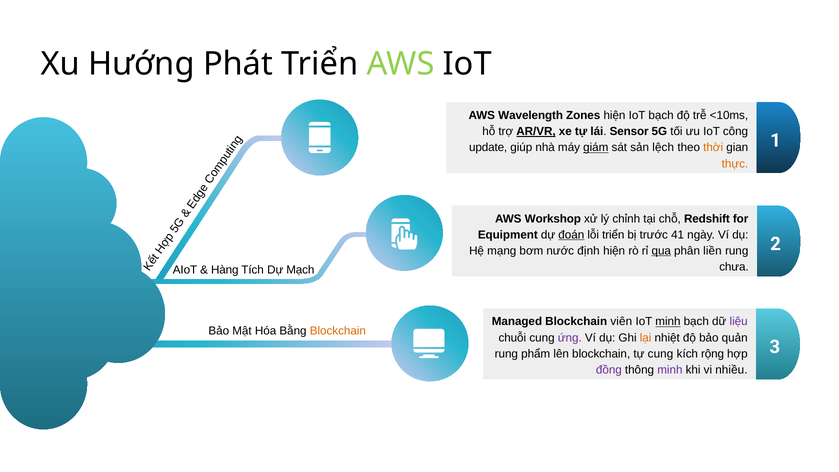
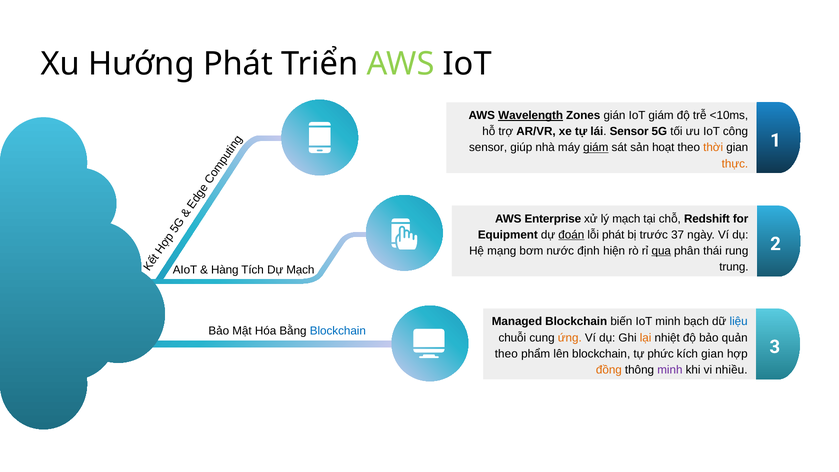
Wavelength underline: none -> present
Zones hiện: hiện -> gián
IoT bạch: bạch -> giám
AR/VR underline: present -> none
update at (488, 148): update -> sensor
lệch: lệch -> hoạt
Workshop: Workshop -> Enterprise
lý chỉnh: chỉnh -> mạch
lỗi triển: triển -> phát
41: 41 -> 37
liền: liền -> thái
chưa: chưa -> trung
viên: viên -> biến
minh at (668, 322) underline: present -> none
liệu colour: purple -> blue
Blockchain at (338, 331) colour: orange -> blue
ứng colour: purple -> orange
rung at (506, 354): rung -> theo
tự cung: cung -> phức
kích rộng: rộng -> gian
đồng colour: purple -> orange
